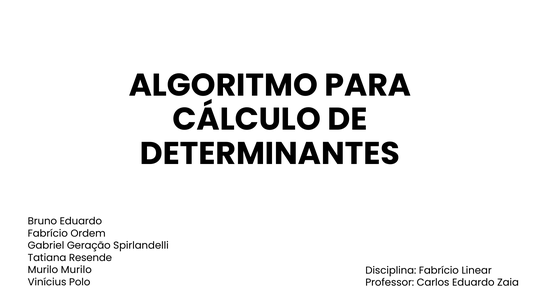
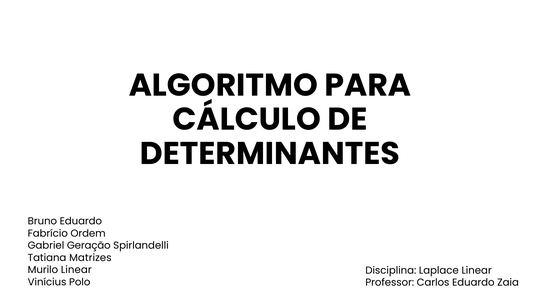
Resende: Resende -> Matrizes
Murilo Murilo: Murilo -> Linear
Disciplina Fabrício: Fabrício -> Laplace
